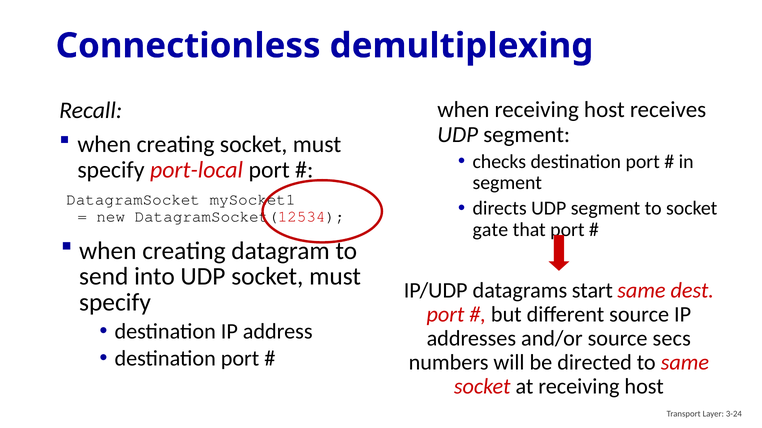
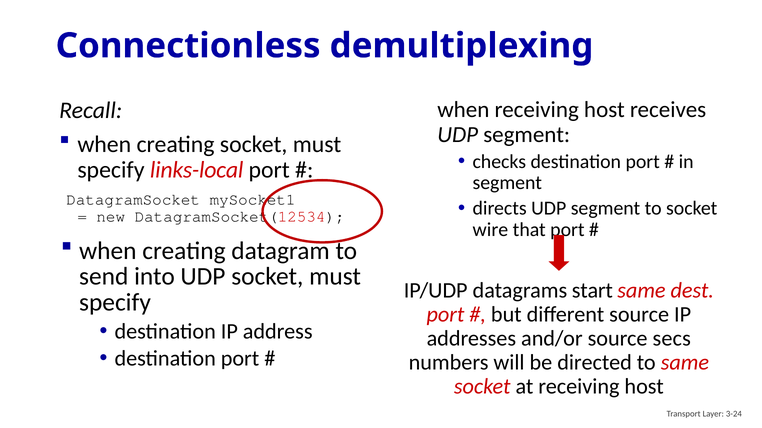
port-local: port-local -> links-local
gate: gate -> wire
